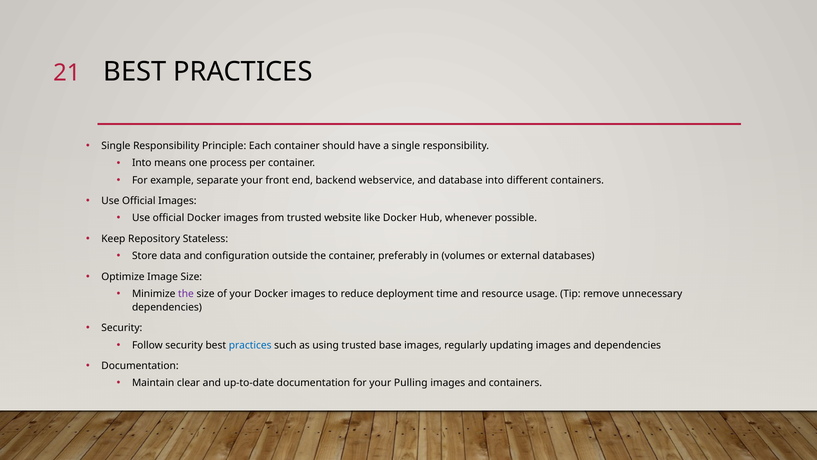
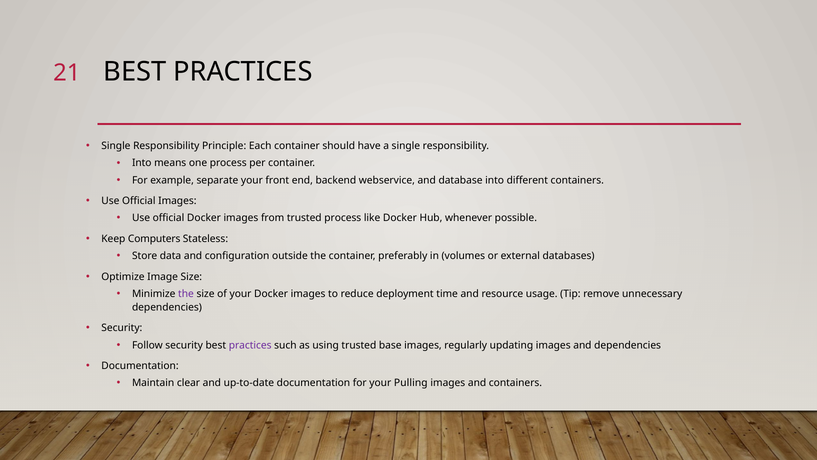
trusted website: website -> process
Repository: Repository -> Computers
practices at (250, 345) colour: blue -> purple
